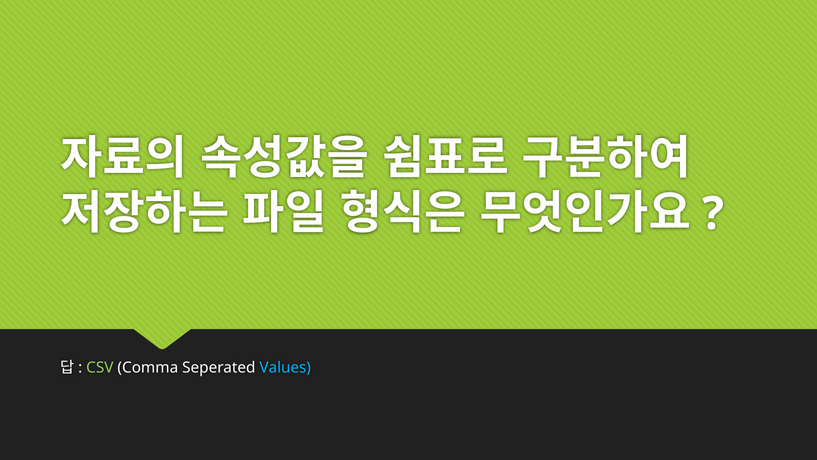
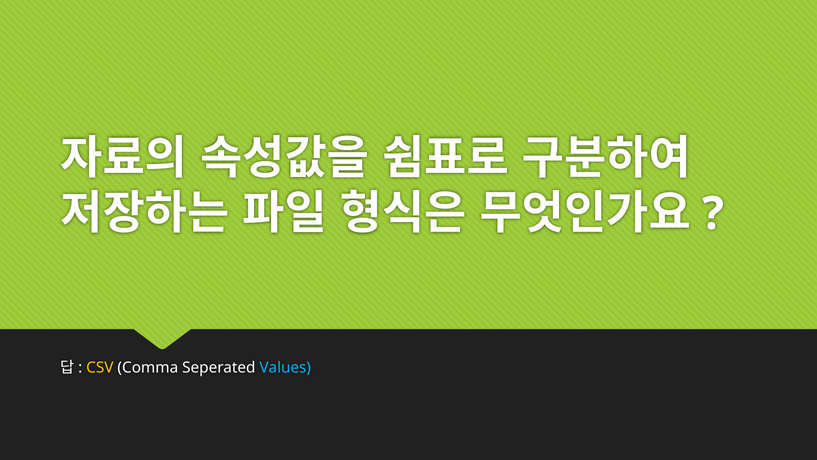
CSV colour: light green -> yellow
